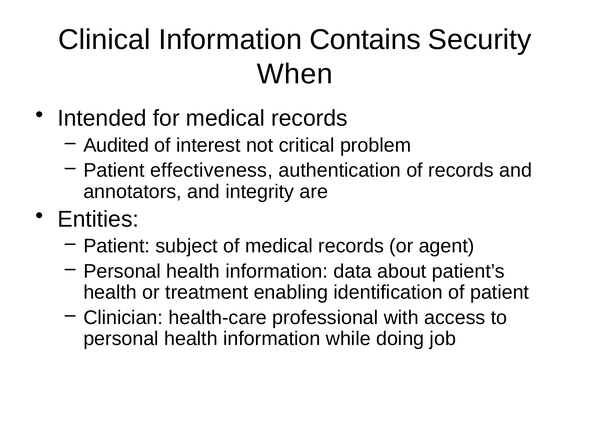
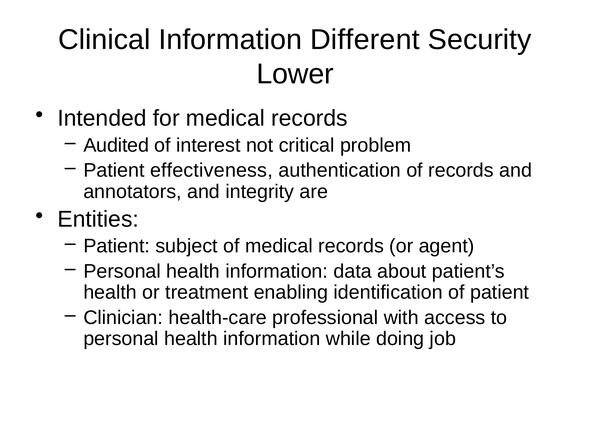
Contains: Contains -> Different
When: When -> Lower
